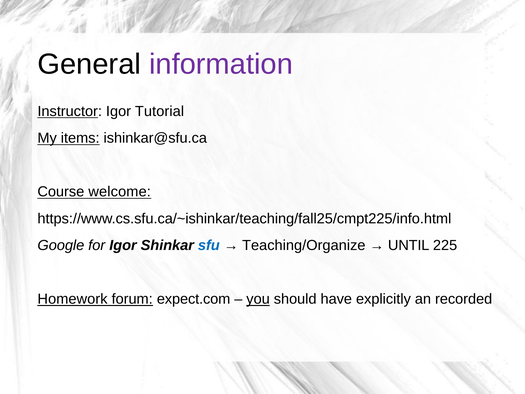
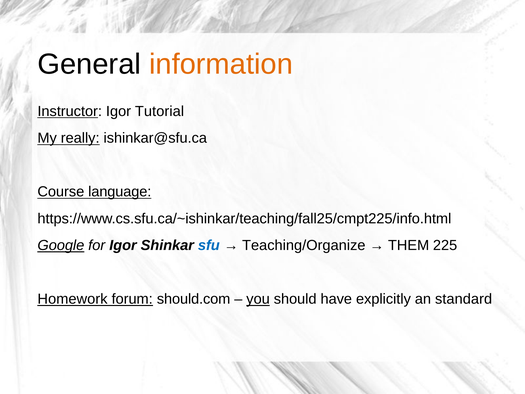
information colour: purple -> orange
items: items -> really
welcome: welcome -> language
Google underline: none -> present
UNTIL: UNTIL -> THEM
expect.com: expect.com -> should.com
recorded: recorded -> standard
